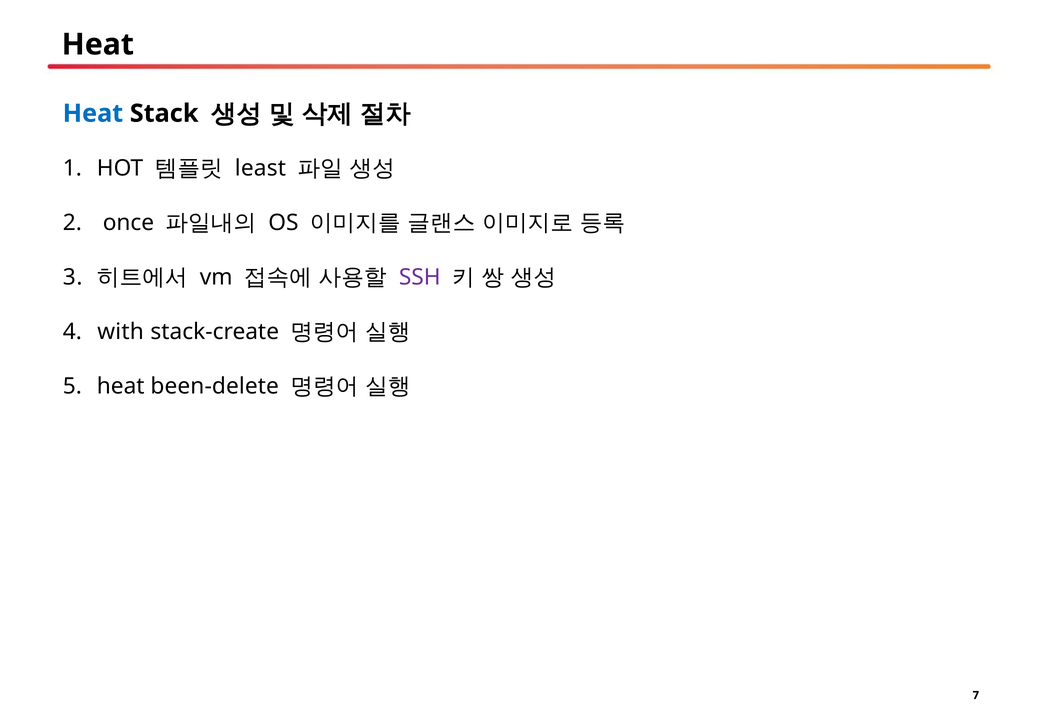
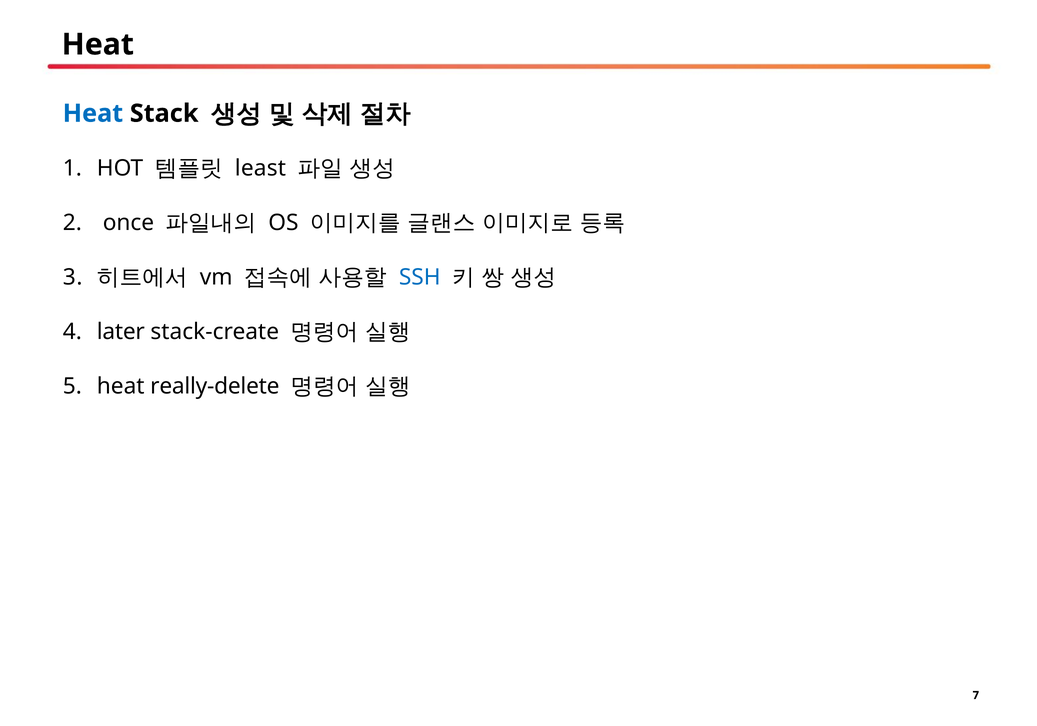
SSH colour: purple -> blue
with: with -> later
been-delete: been-delete -> really-delete
